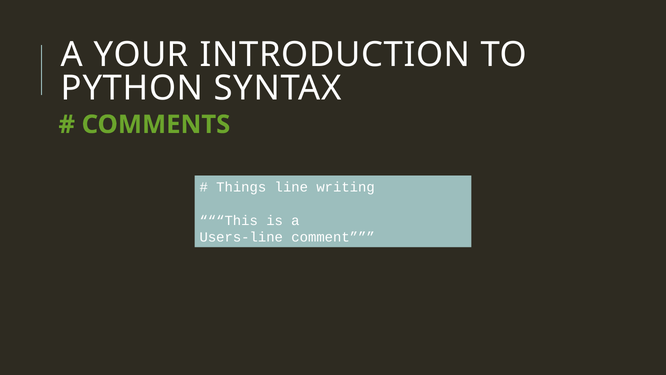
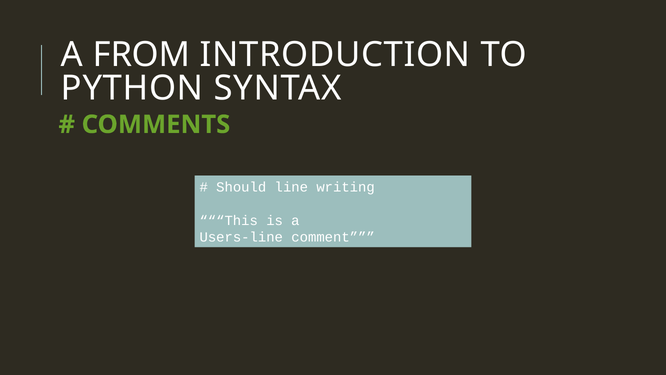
YOUR: YOUR -> FROM
Things: Things -> Should
